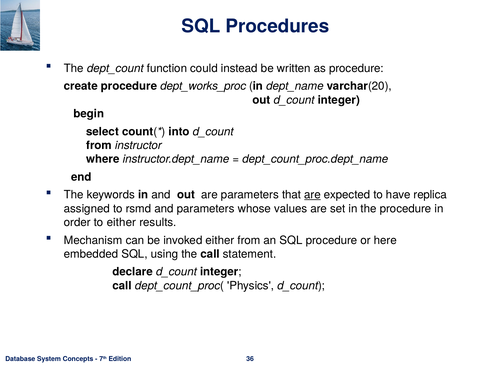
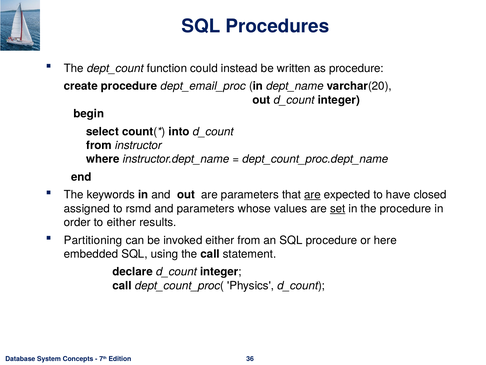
dept_works_proc: dept_works_proc -> dept_email_proc
replica: replica -> closed
set underline: none -> present
Mechanism: Mechanism -> Partitioning
